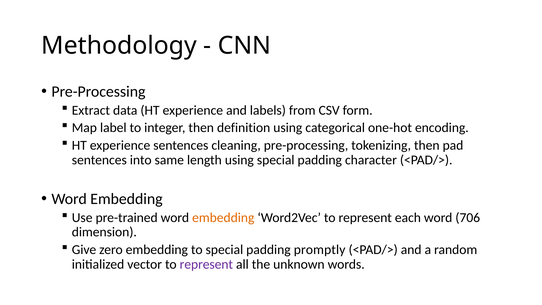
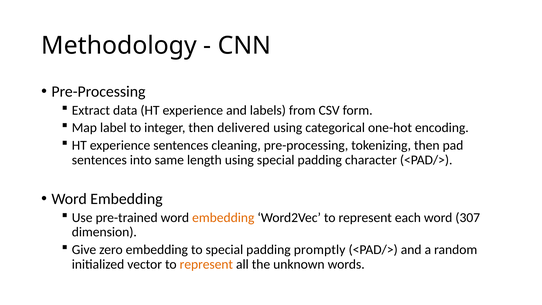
definition: definition -> delivered
706: 706 -> 307
represent at (206, 264) colour: purple -> orange
